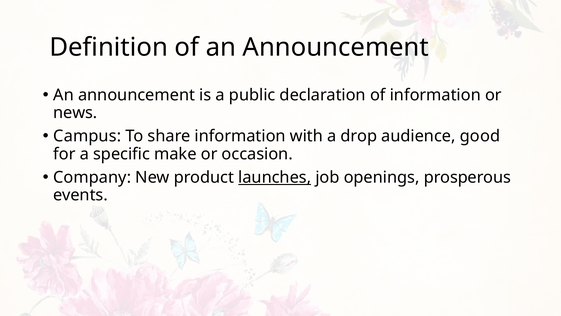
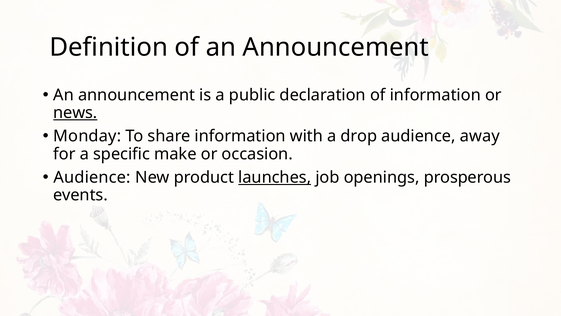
news underline: none -> present
Campus: Campus -> Monday
good: good -> away
Company at (92, 177): Company -> Audience
